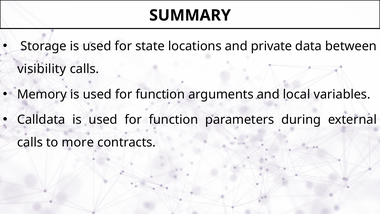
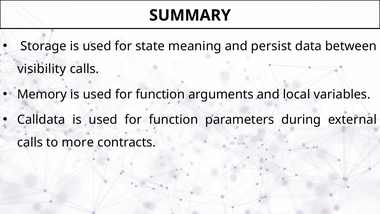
locations: locations -> meaning
private: private -> persist
